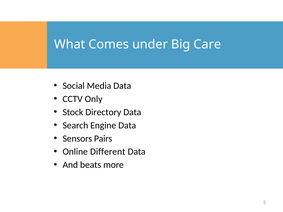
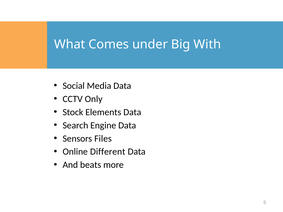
Care: Care -> With
Directory: Directory -> Elements
Pairs: Pairs -> Files
